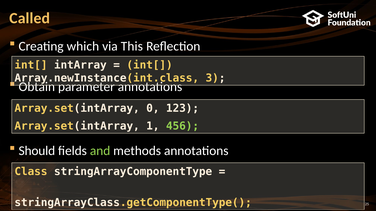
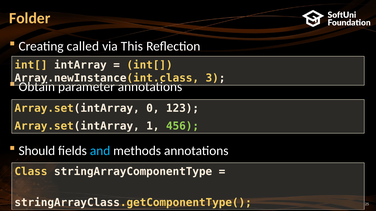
Called: Called -> Folder
which: which -> called
and colour: light green -> light blue
